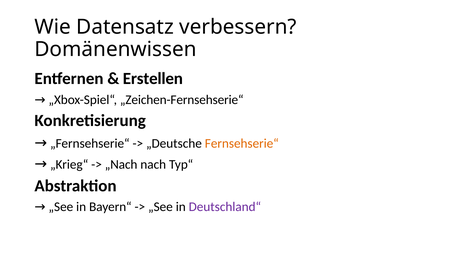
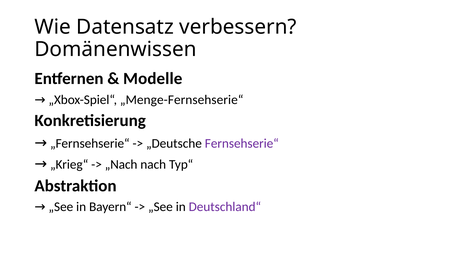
Erstellen: Erstellen -> Modelle
„Zeichen-Fernsehserie“: „Zeichen-Fernsehserie“ -> „Menge-Fernsehserie“
Fernsehserie“ colour: orange -> purple
